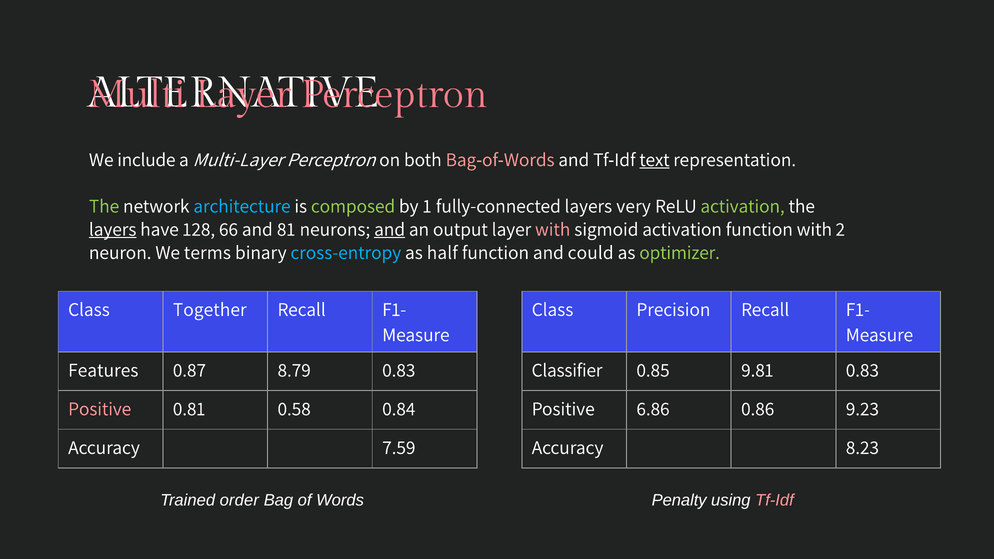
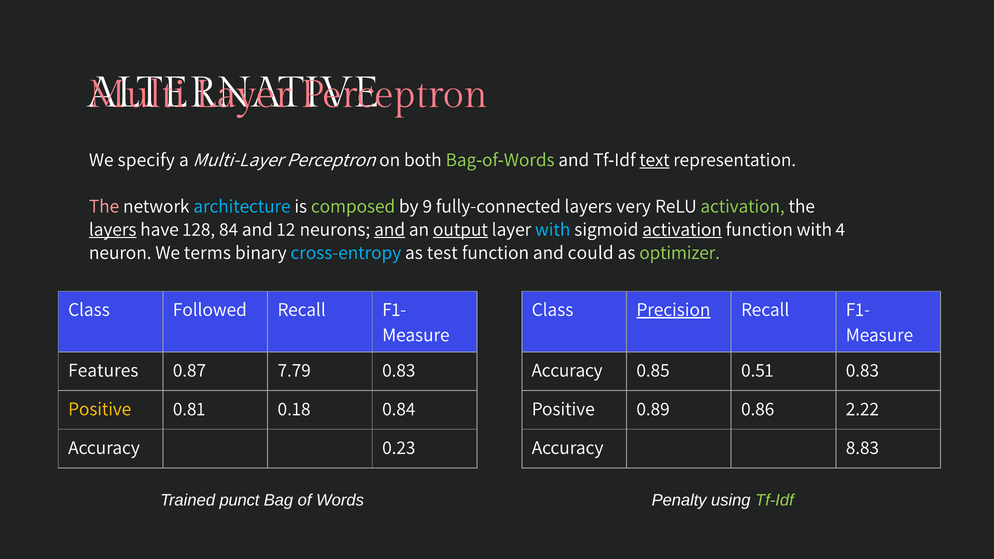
include: include -> specify
Bag-of-Words colour: pink -> light green
The at (104, 206) colour: light green -> pink
1: 1 -> 9
66: 66 -> 84
81: 81 -> 12
output underline: none -> present
with at (553, 229) colour: pink -> light blue
activation at (682, 229) underline: none -> present
2: 2 -> 4
half: half -> test
Together: Together -> Followed
Precision underline: none -> present
8.79: 8.79 -> 7.79
Classifier at (567, 370): Classifier -> Accuracy
9.81: 9.81 -> 0.51
Positive at (100, 409) colour: pink -> yellow
0.58: 0.58 -> 0.18
6.86: 6.86 -> 0.89
9.23: 9.23 -> 2.22
7.59: 7.59 -> 0.23
8.23: 8.23 -> 8.83
order: order -> punct
Tf-Idf at (774, 501) colour: pink -> light green
